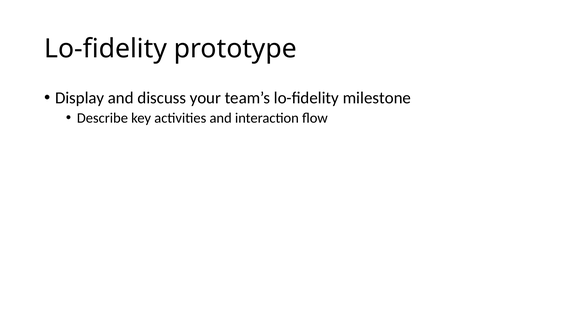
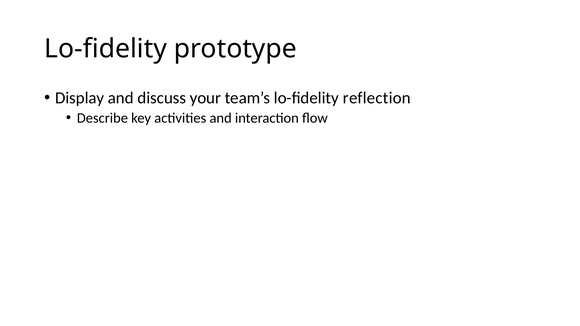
milestone: milestone -> reflection
